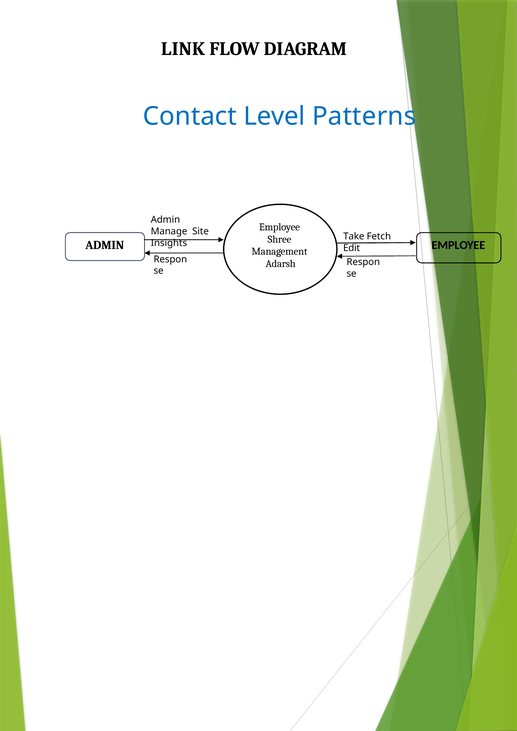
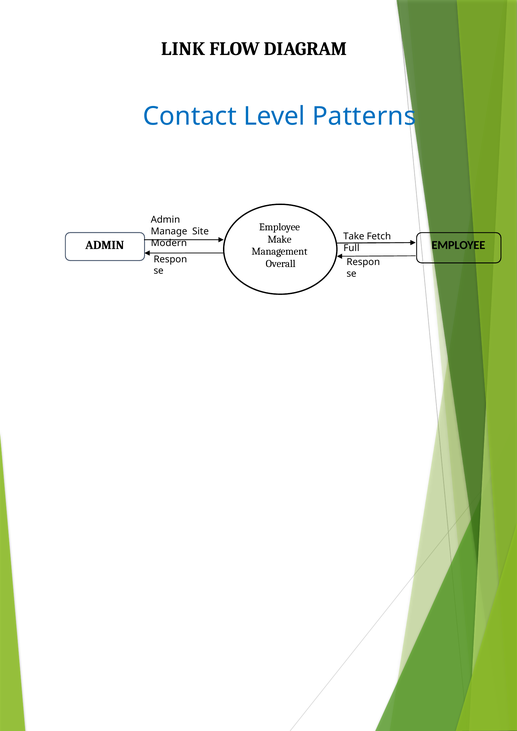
Shree: Shree -> Make
Insights: Insights -> Modern
Edit: Edit -> Full
Adarsh: Adarsh -> Overall
